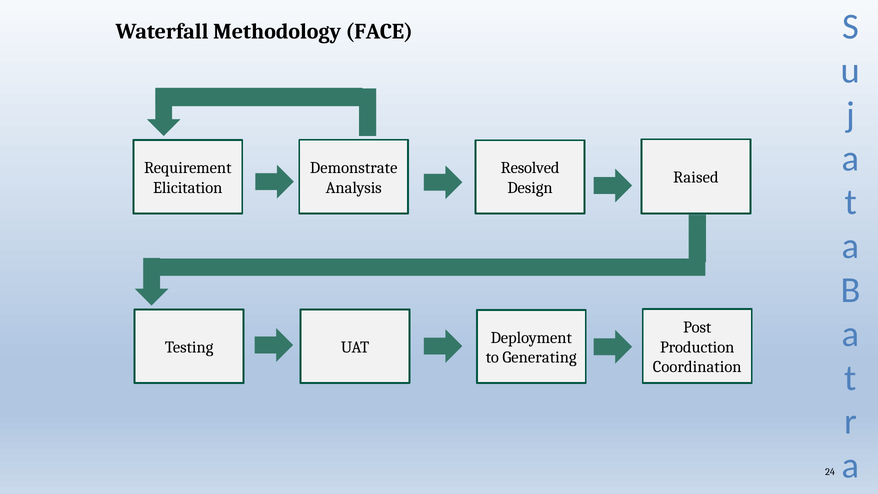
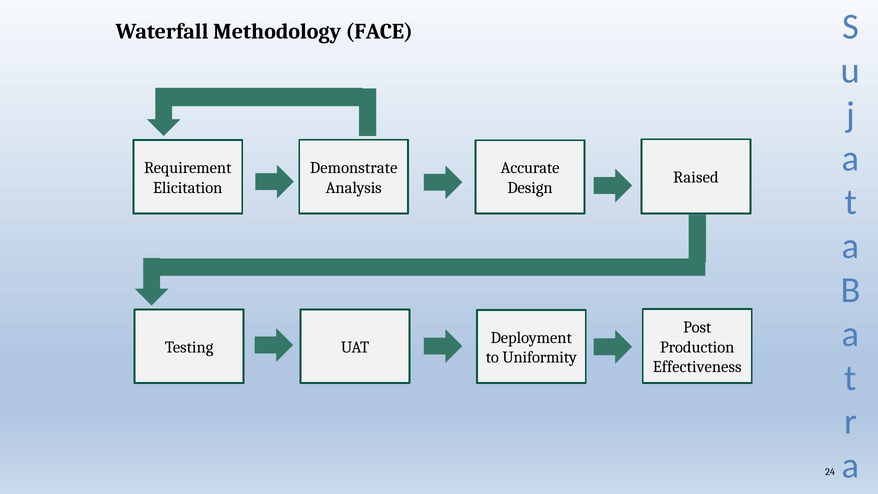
Resolved: Resolved -> Accurate
Generating: Generating -> Uniformity
Coordination: Coordination -> Effectiveness
